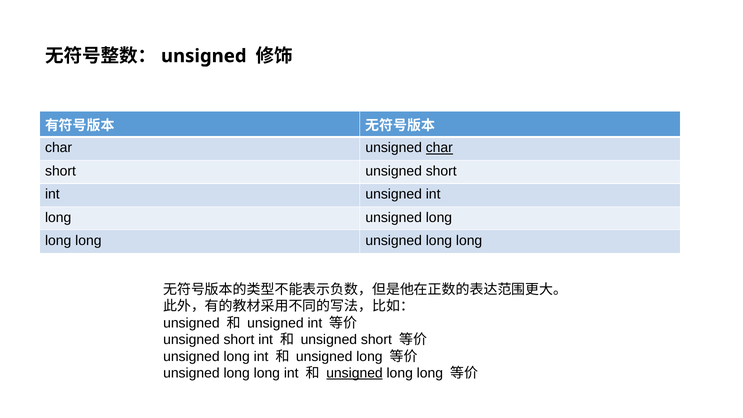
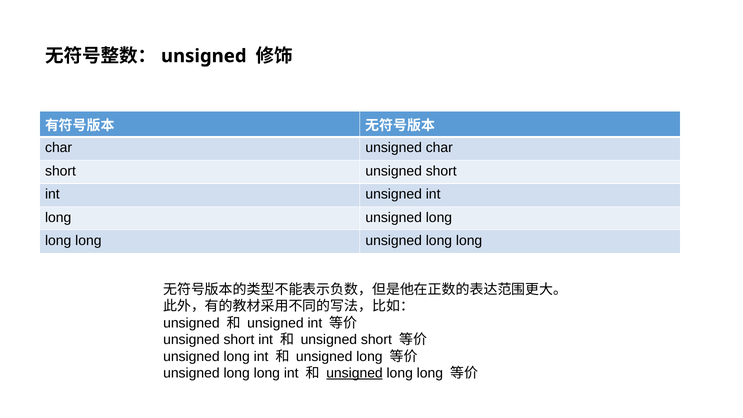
char at (439, 148) underline: present -> none
